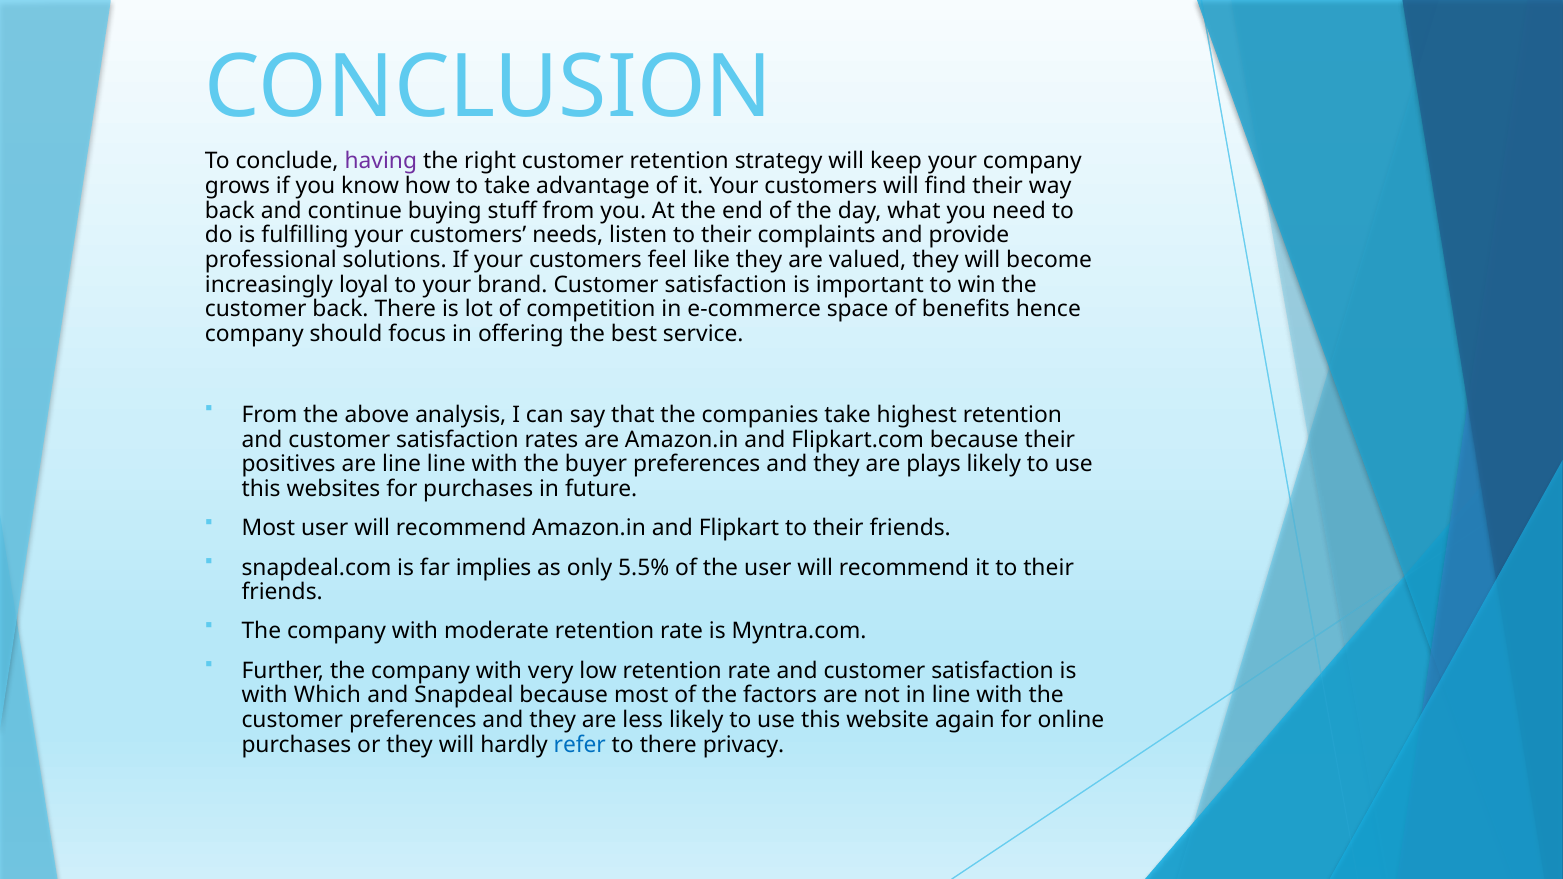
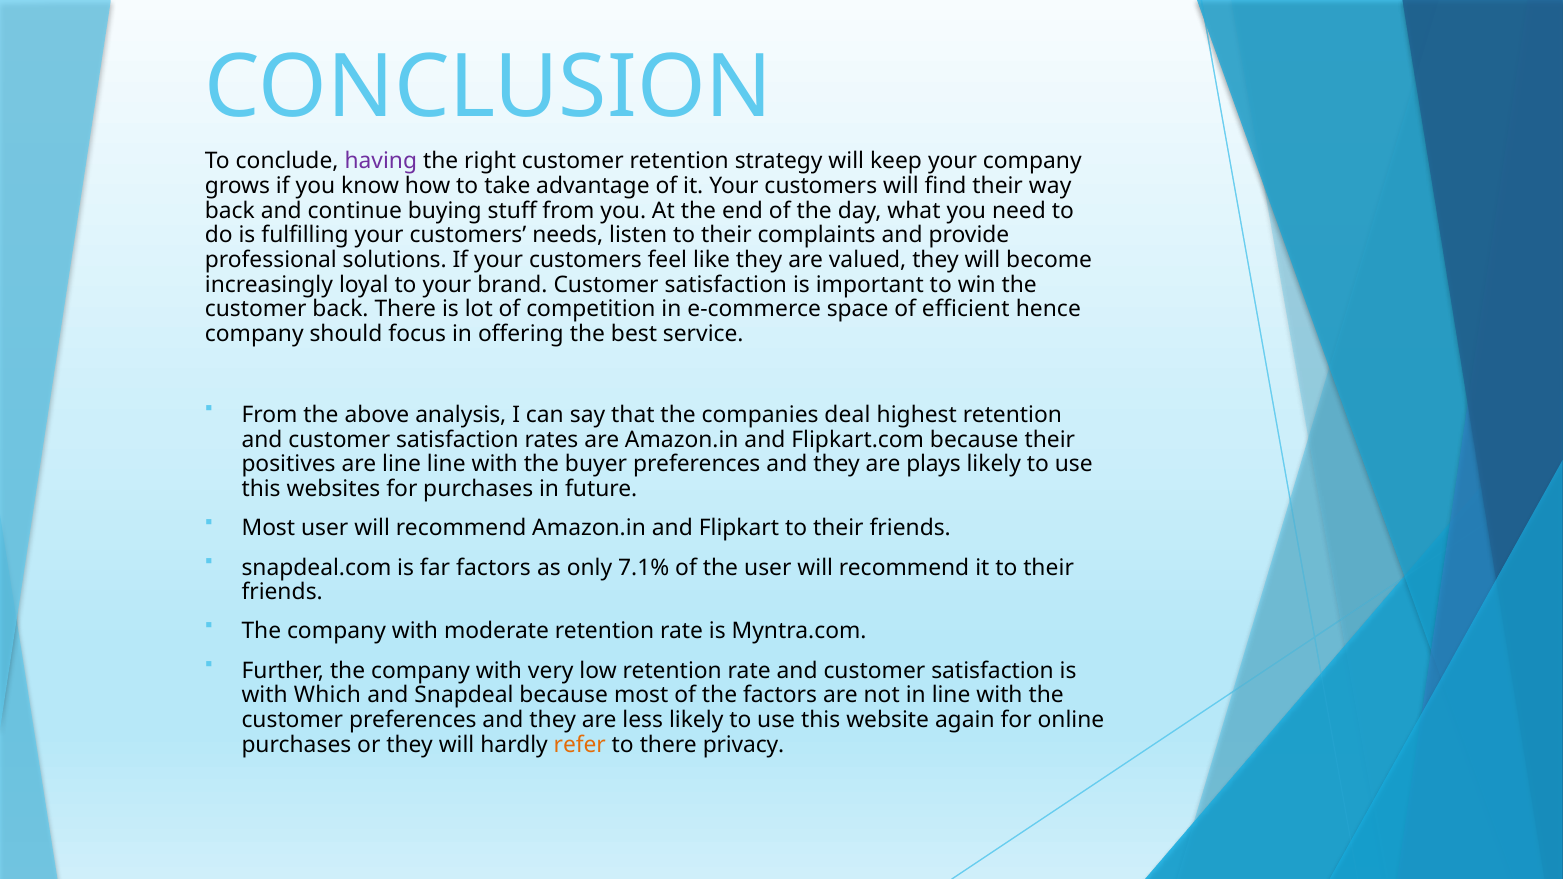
benefits: benefits -> efficient
companies take: take -> deal
far implies: implies -> factors
5.5%: 5.5% -> 7.1%
refer colour: blue -> orange
